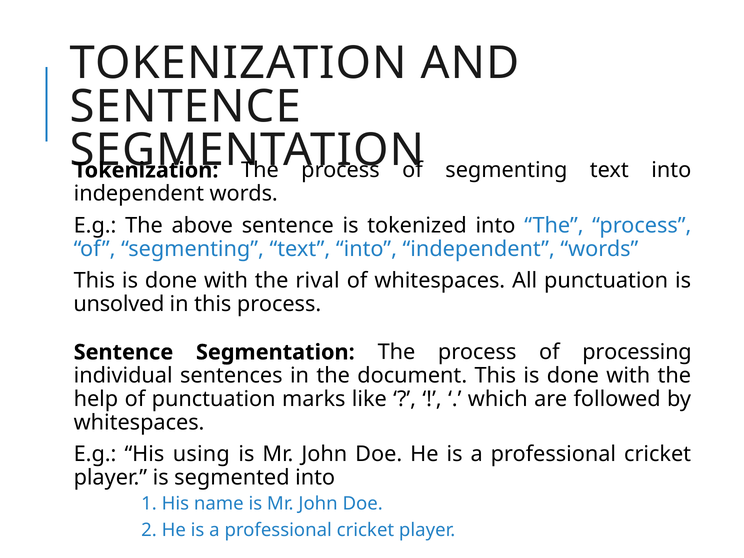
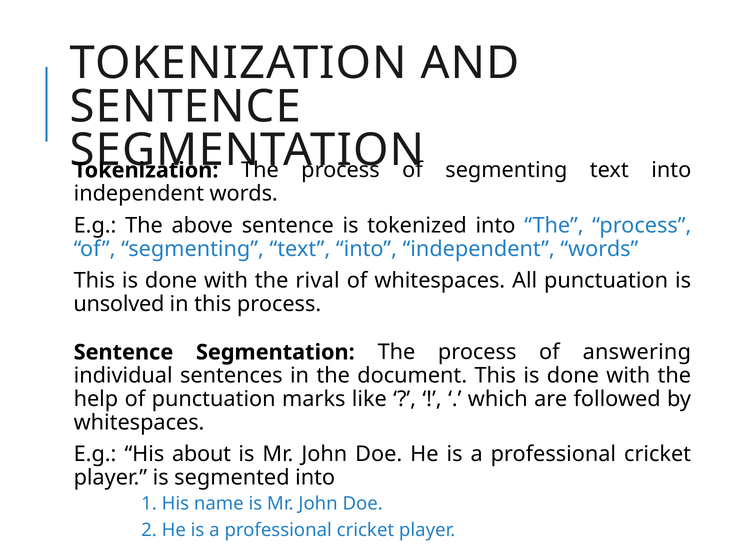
processing: processing -> answering
using: using -> about
